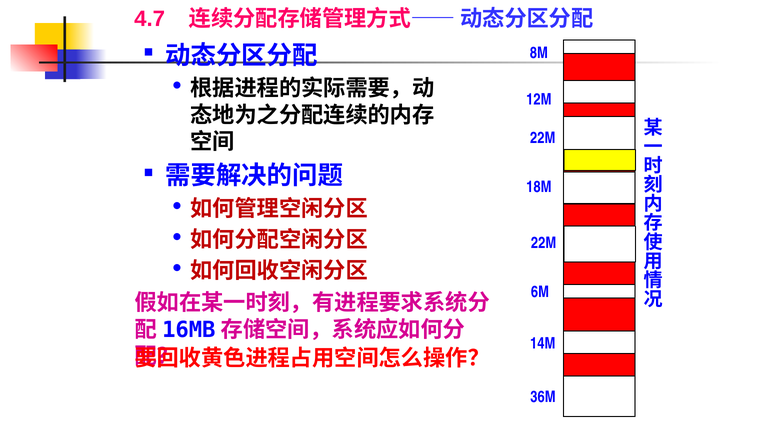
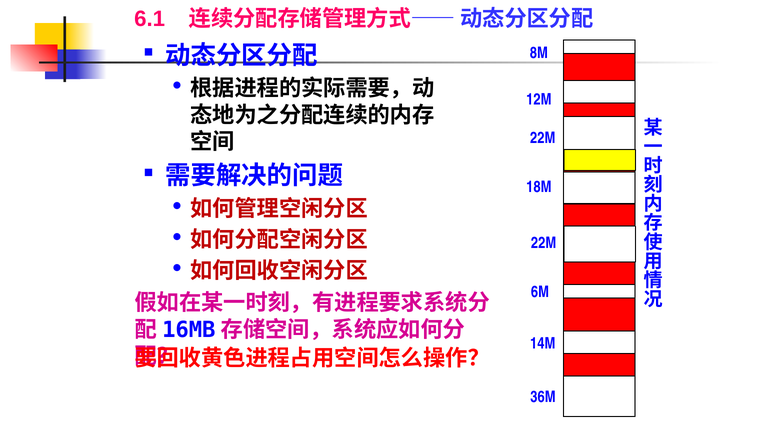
4.7: 4.7 -> 6.1
